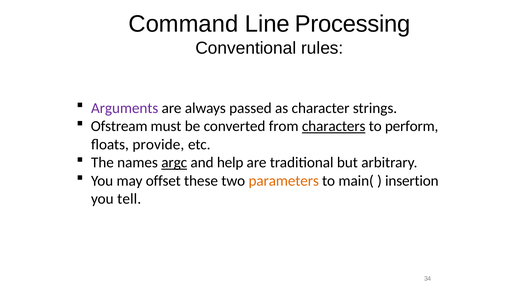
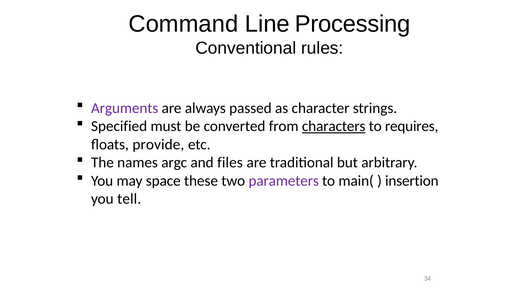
Ofstream: Ofstream -> Specified
perform: perform -> requires
argc underline: present -> none
help: help -> files
offset: offset -> space
parameters colour: orange -> purple
